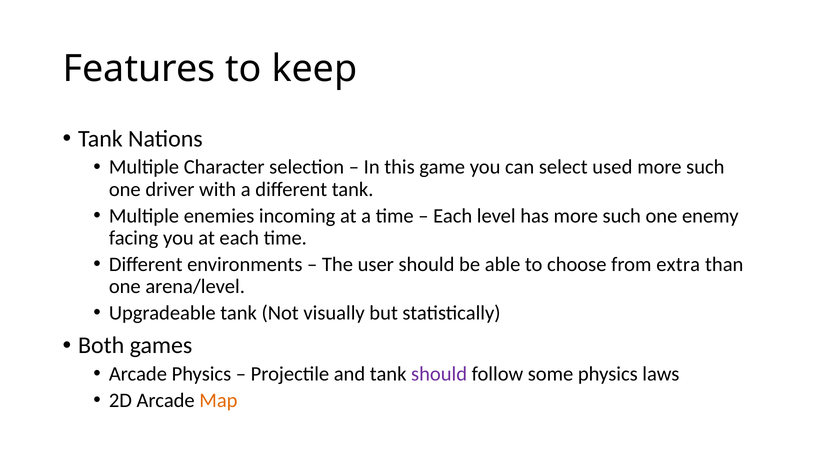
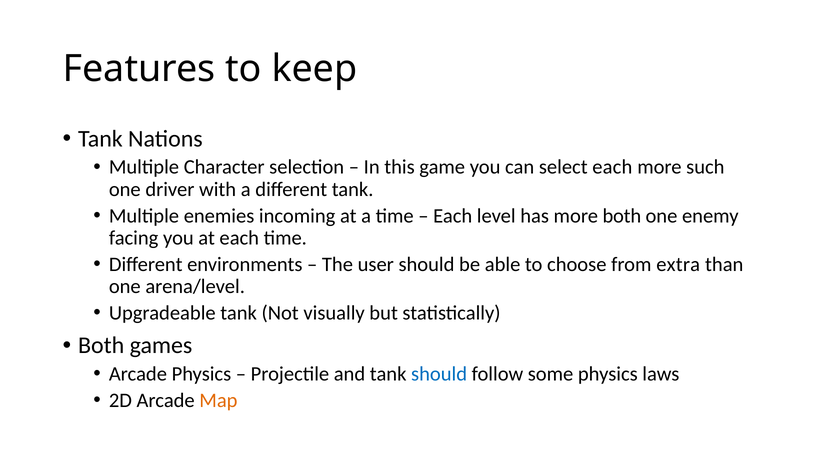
select used: used -> each
has more such: such -> both
should at (439, 374) colour: purple -> blue
